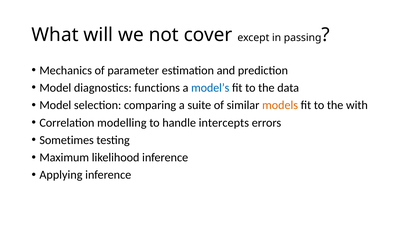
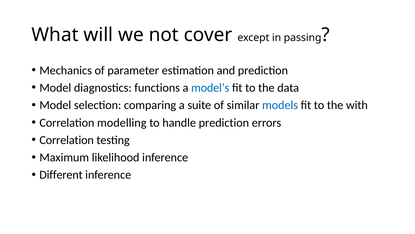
models colour: orange -> blue
handle intercepts: intercepts -> prediction
Sometimes at (67, 140): Sometimes -> Correlation
Applying: Applying -> Different
